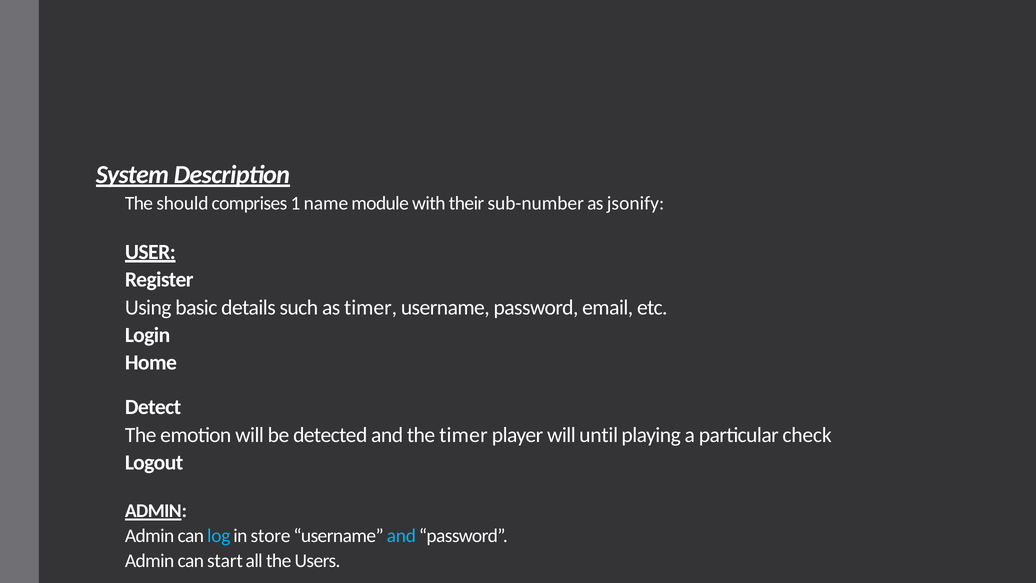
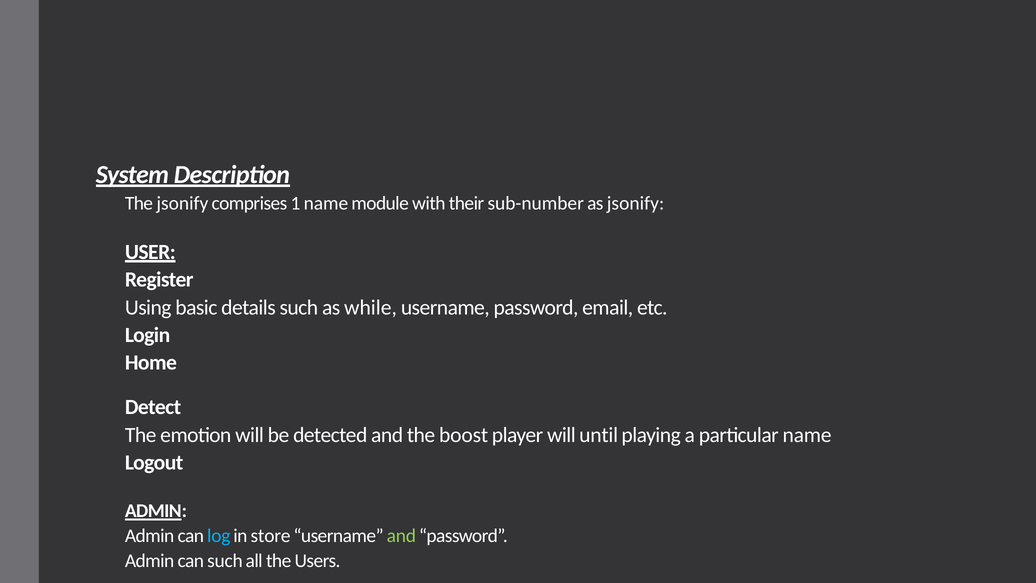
The should: should -> jsonify
as timer: timer -> while
the timer: timer -> boost
particular check: check -> name
and at (401, 536) colour: light blue -> light green
can start: start -> such
